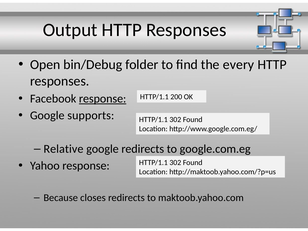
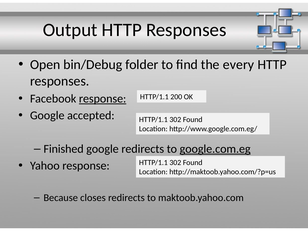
supports: supports -> accepted
Relative: Relative -> Finished
google.com.eg underline: none -> present
